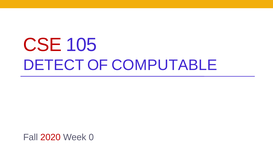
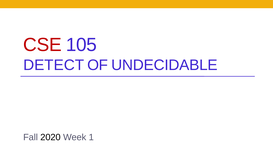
COMPUTABLE: COMPUTABLE -> UNDECIDABLE
2020 colour: red -> black
0: 0 -> 1
